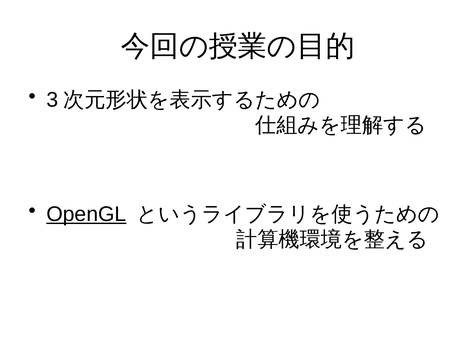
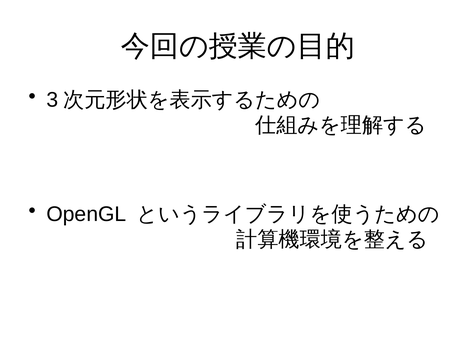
OpenGL underline: present -> none
